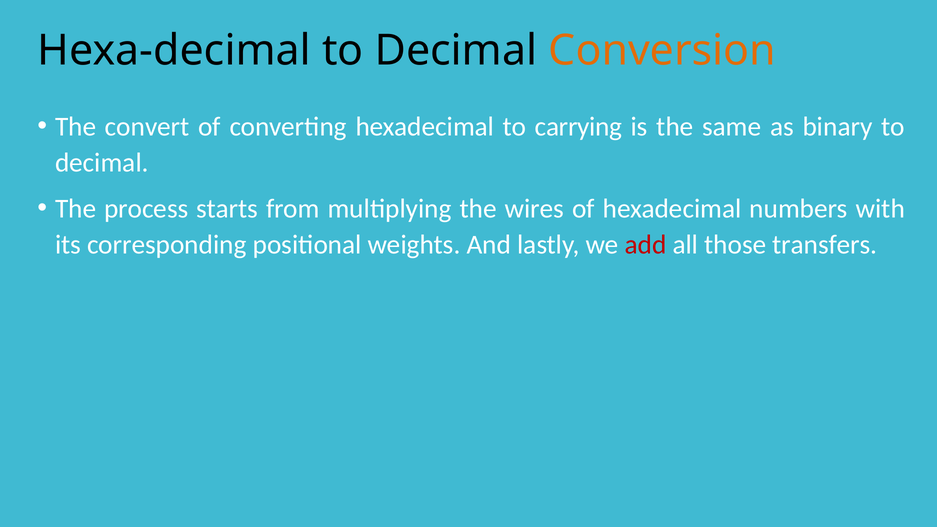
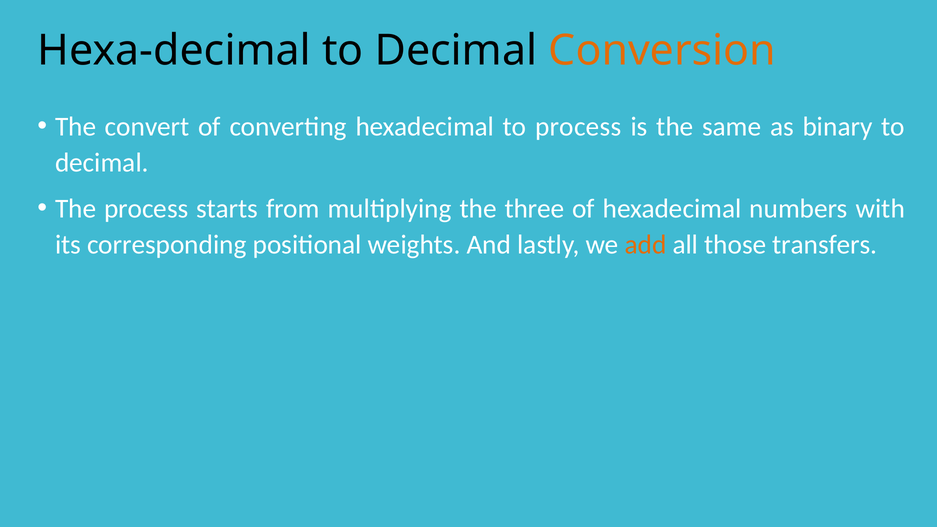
to carrying: carrying -> process
wires: wires -> three
add colour: red -> orange
